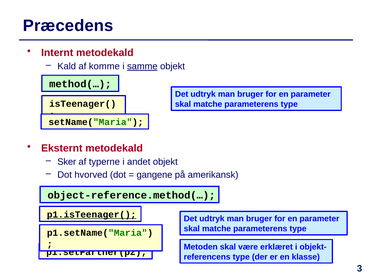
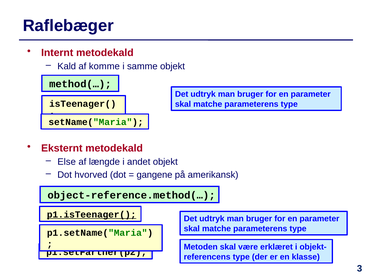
Præcedens: Præcedens -> Raflebæger
samme underline: present -> none
Sker: Sker -> Else
typerne: typerne -> længde
